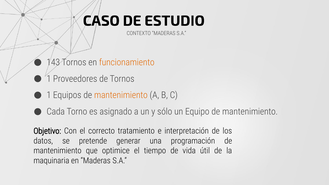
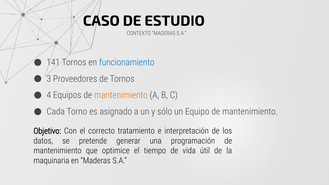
143: 143 -> 141
funcionamiento colour: orange -> blue
1 at (49, 79): 1 -> 3
1 at (49, 95): 1 -> 4
